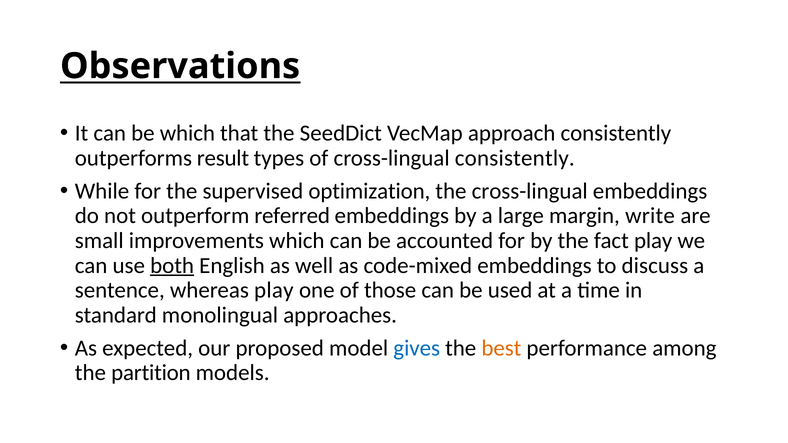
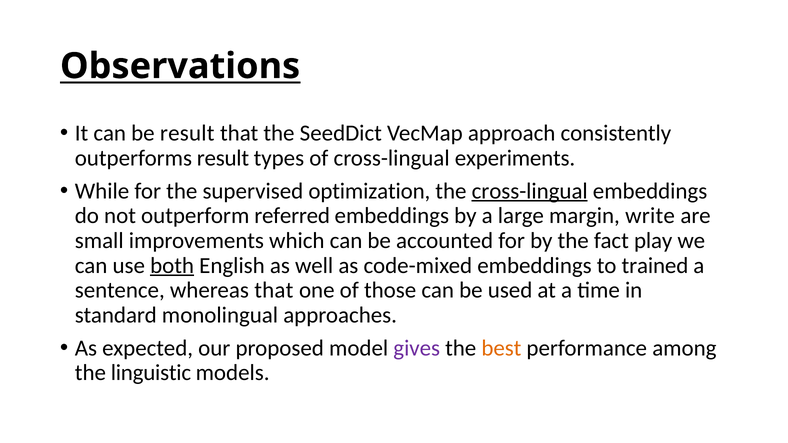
be which: which -> result
cross-lingual consistently: consistently -> experiments
cross-lingual at (530, 191) underline: none -> present
discuss: discuss -> trained
whereas play: play -> that
gives colour: blue -> purple
partition: partition -> linguistic
